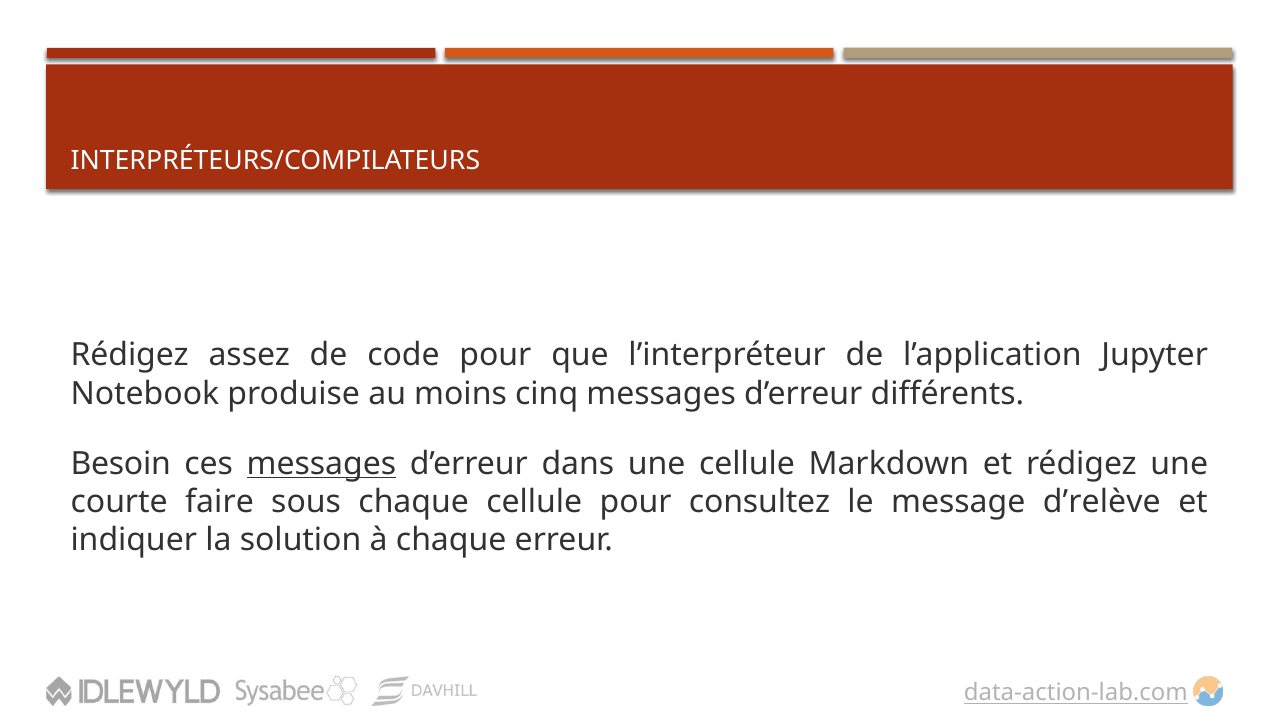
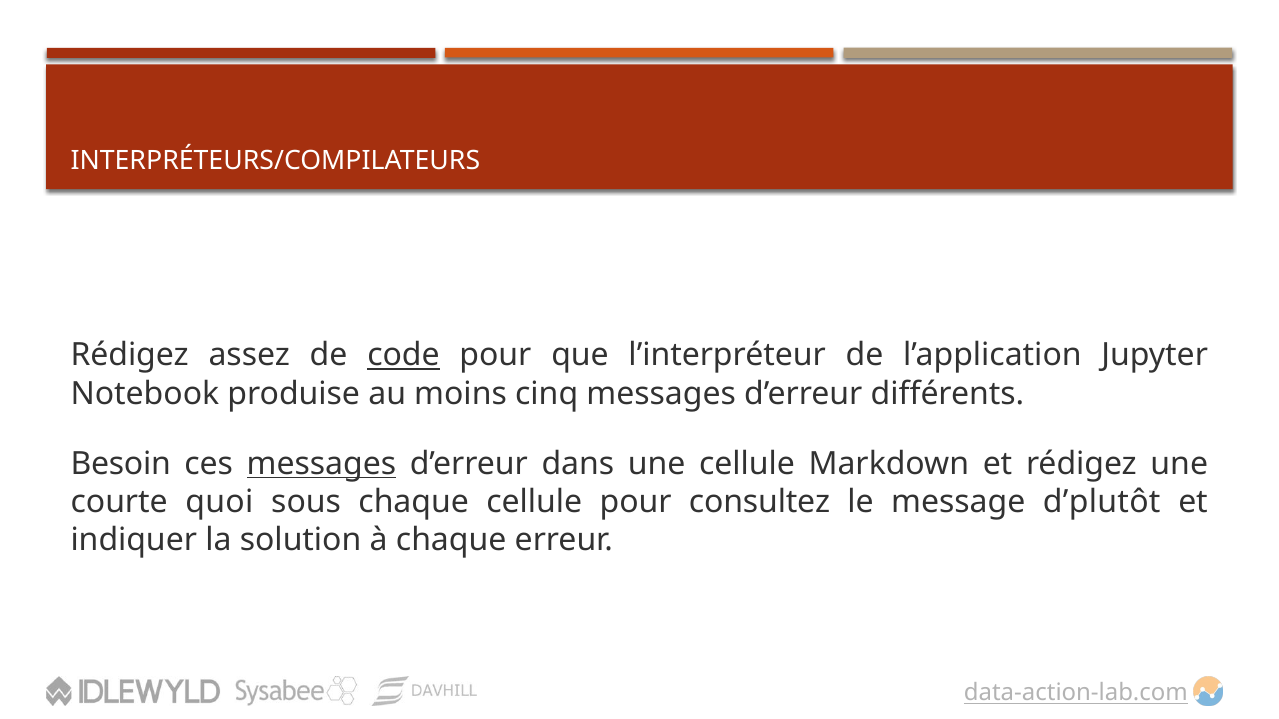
code underline: none -> present
faire: faire -> quoi
d’relève: d’relève -> d’plutôt
